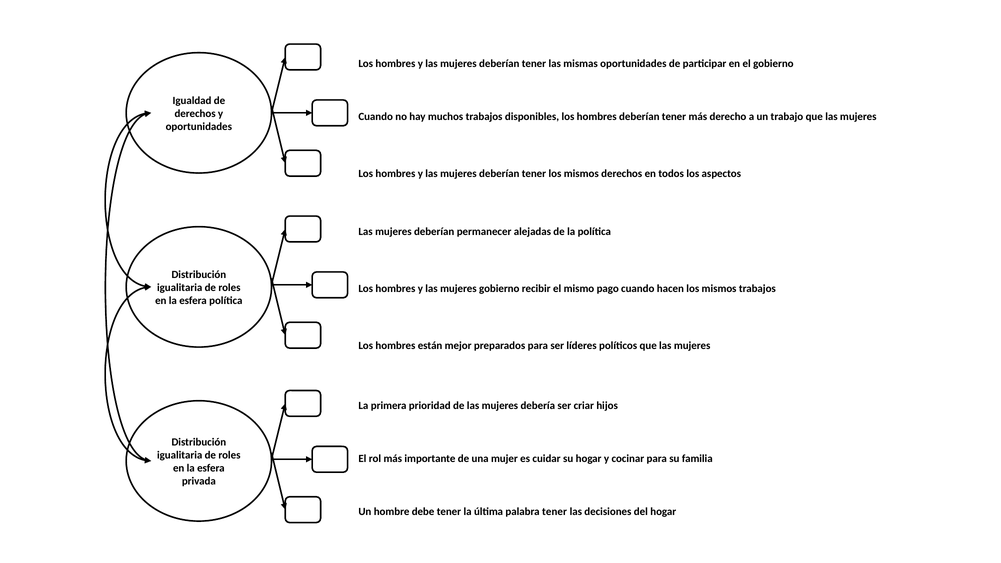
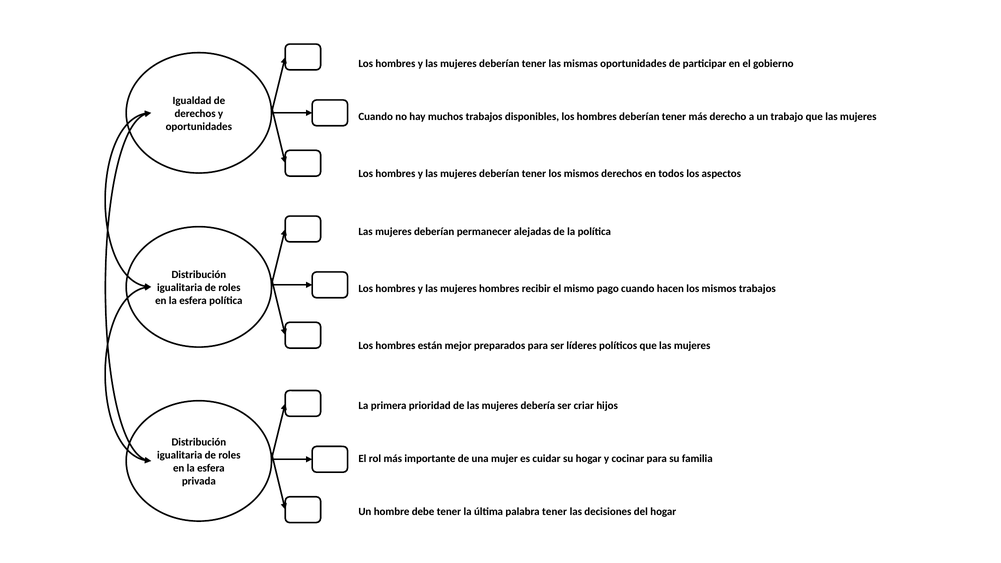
mujeres gobierno: gobierno -> hombres
